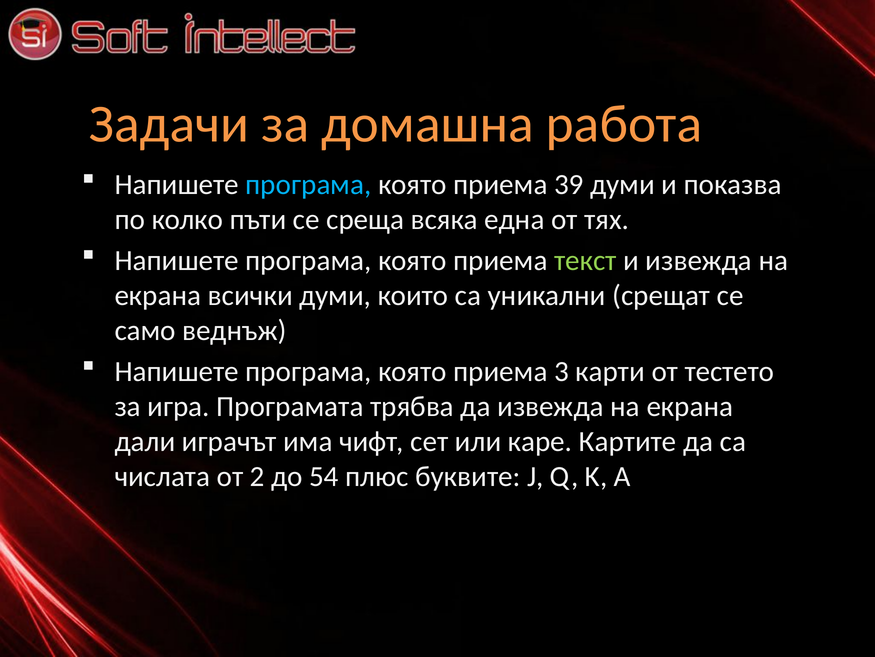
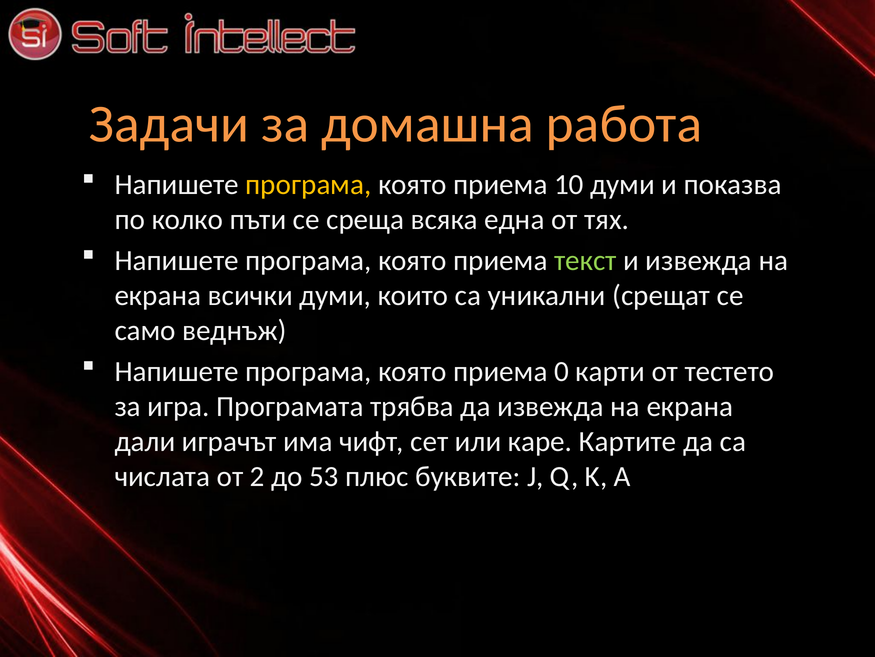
програма at (308, 184) colour: light blue -> yellow
39: 39 -> 10
3: 3 -> 0
54: 54 -> 53
